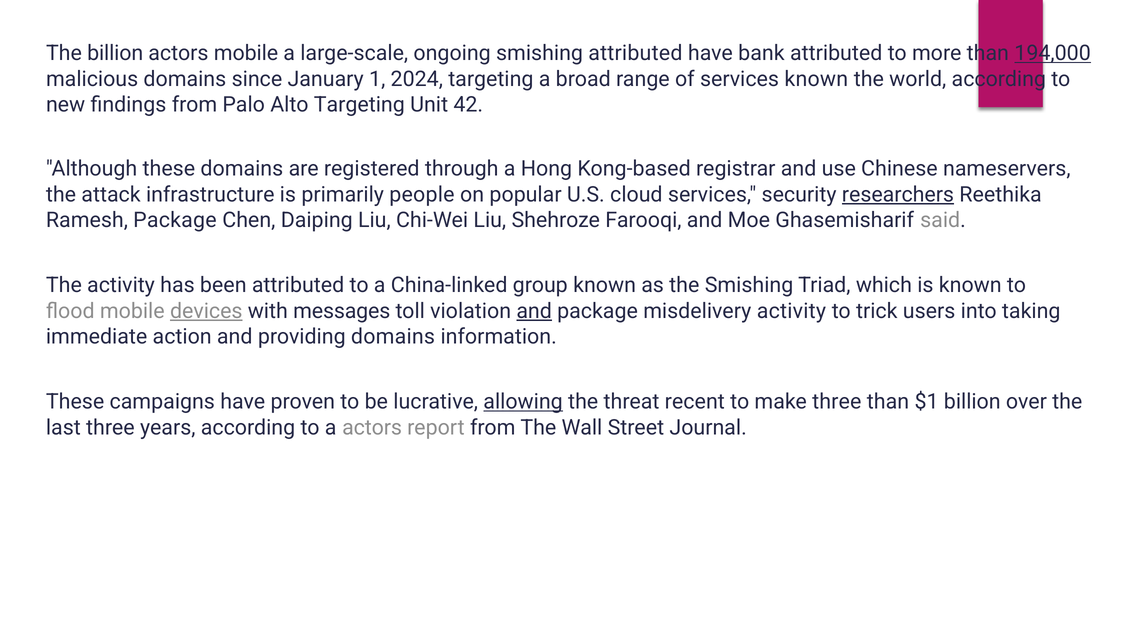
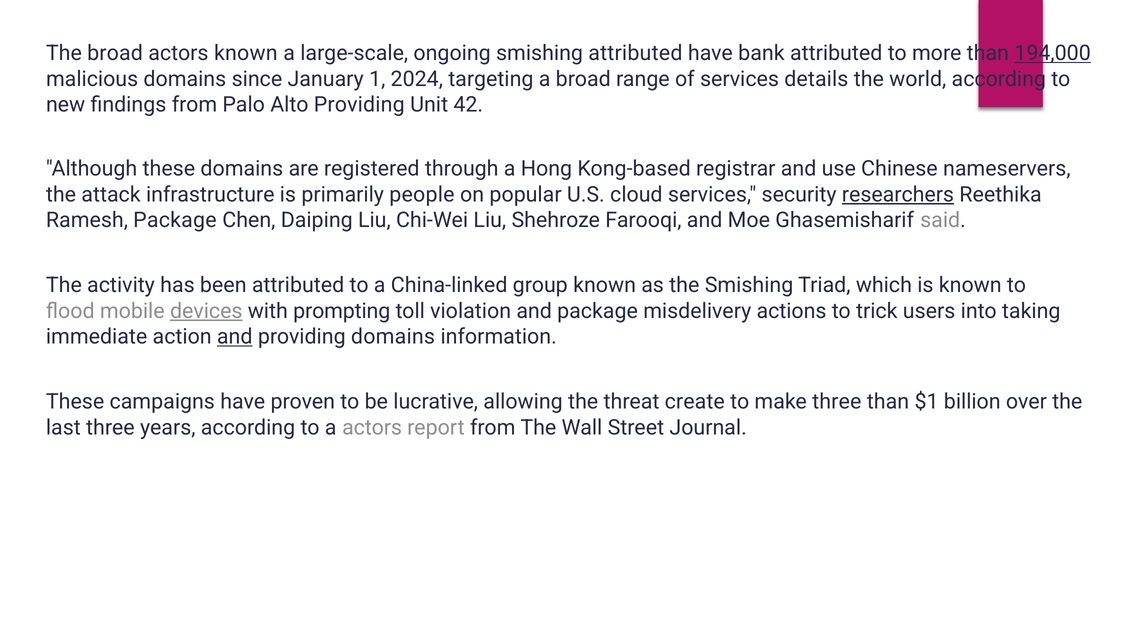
The billion: billion -> broad
actors mobile: mobile -> known
services known: known -> details
Alto Targeting: Targeting -> Providing
messages: messages -> prompting
and at (534, 311) underline: present -> none
misdelivery activity: activity -> actions
and at (235, 337) underline: none -> present
allowing underline: present -> none
recent: recent -> create
